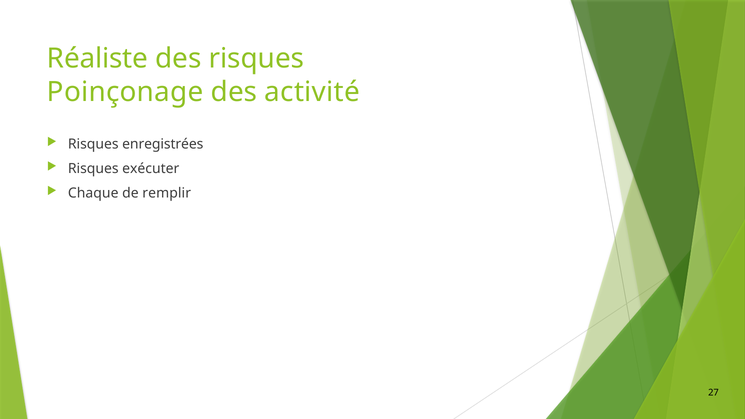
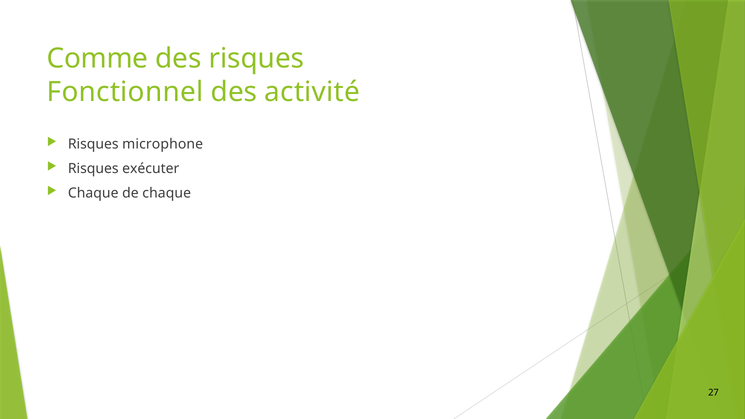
Réaliste: Réaliste -> Comme
Poinçonage: Poinçonage -> Fonctionnel
enregistrées: enregistrées -> microphone
de remplir: remplir -> chaque
